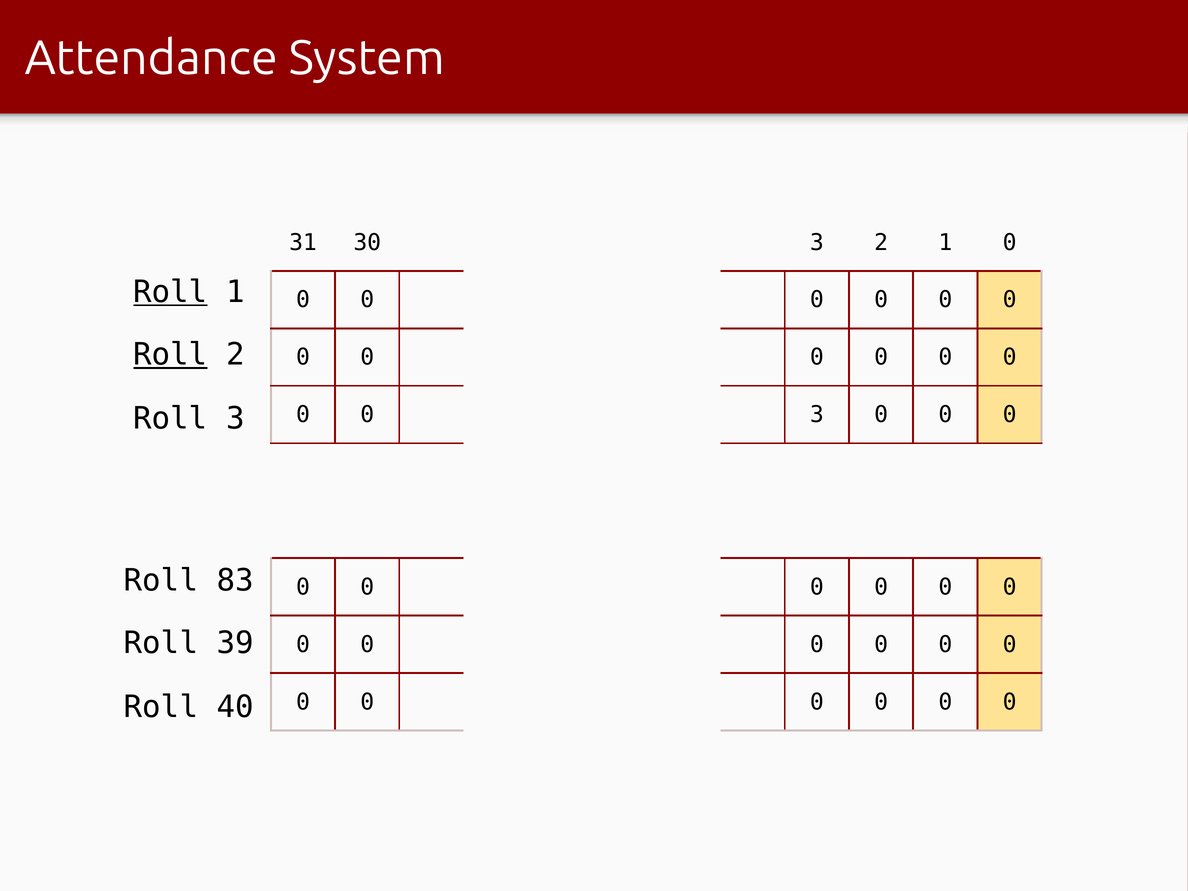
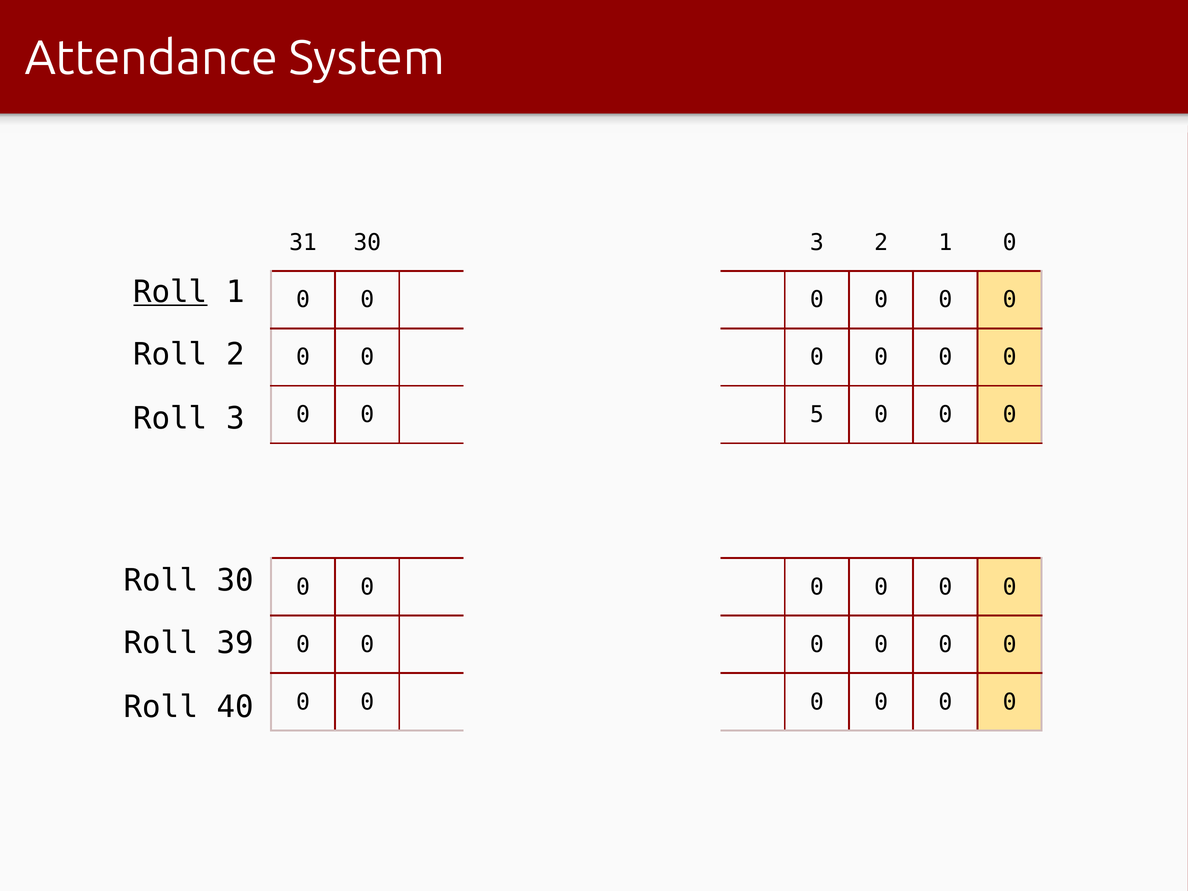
Roll at (170, 355) underline: present -> none
0 3: 3 -> 5
Roll 83: 83 -> 30
